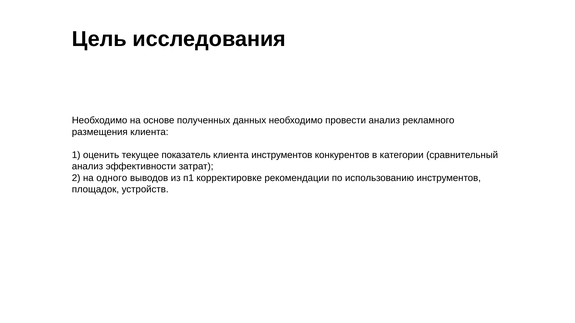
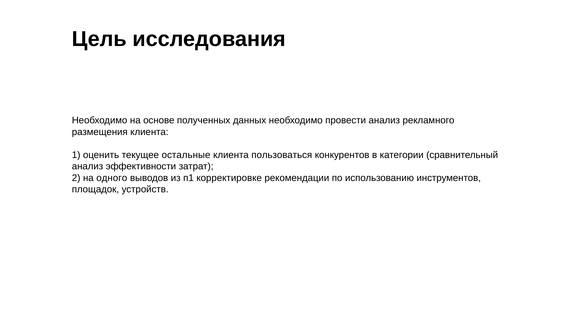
показатель: показатель -> остальные
клиента инструментов: инструментов -> пользоваться
